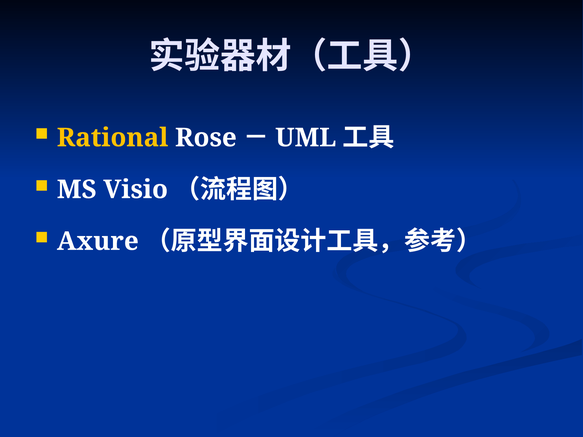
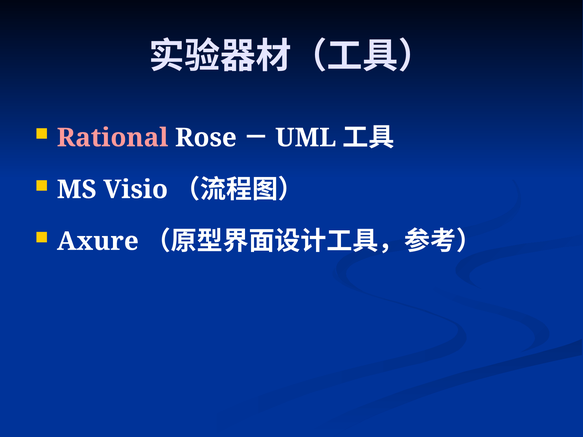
Rational colour: yellow -> pink
